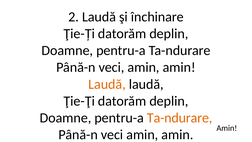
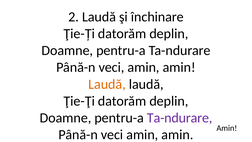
Ta-ndurare at (180, 118) colour: orange -> purple
